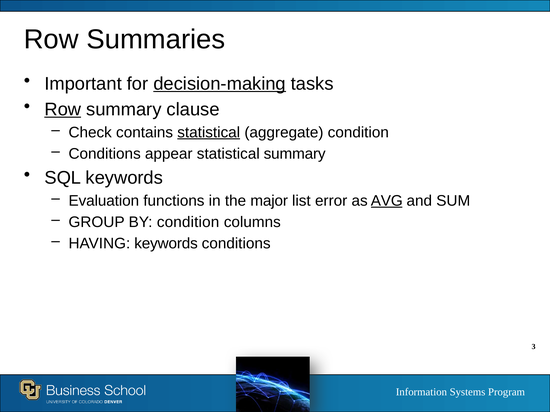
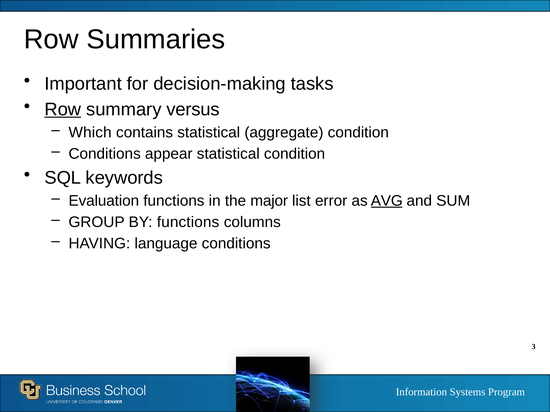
decision-making underline: present -> none
clause: clause -> versus
Check: Check -> Which
statistical at (209, 132) underline: present -> none
statistical summary: summary -> condition
BY condition: condition -> functions
HAVING keywords: keywords -> language
